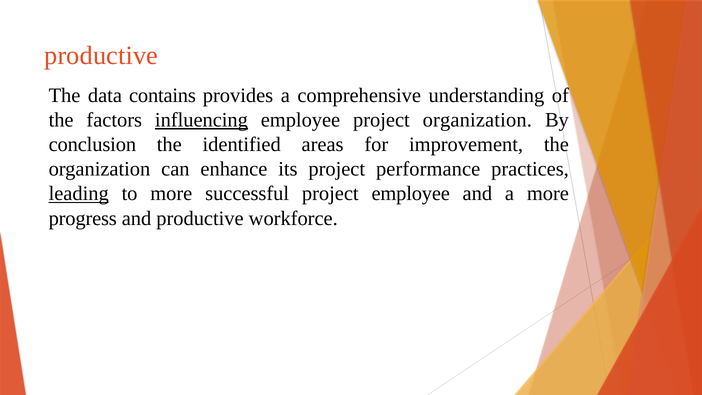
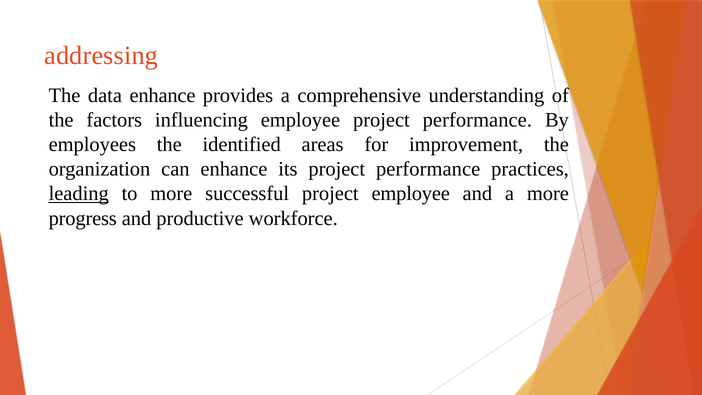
productive at (101, 55): productive -> addressing
data contains: contains -> enhance
influencing underline: present -> none
employee project organization: organization -> performance
conclusion: conclusion -> employees
